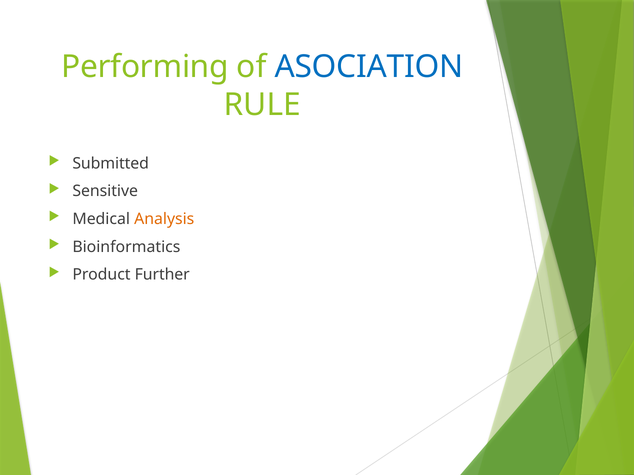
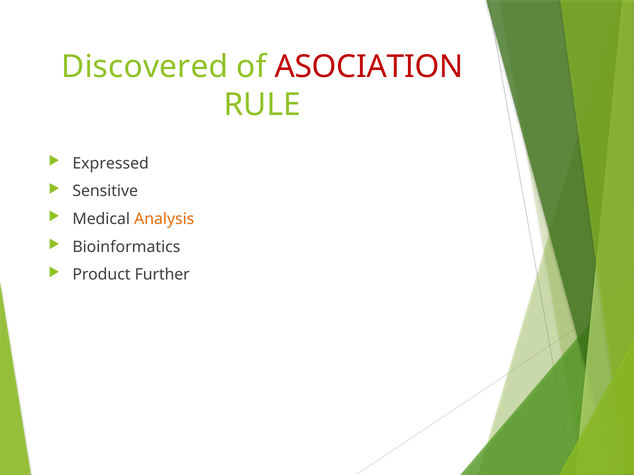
Performing: Performing -> Discovered
ASOCIATION colour: blue -> red
Submitted: Submitted -> Expressed
